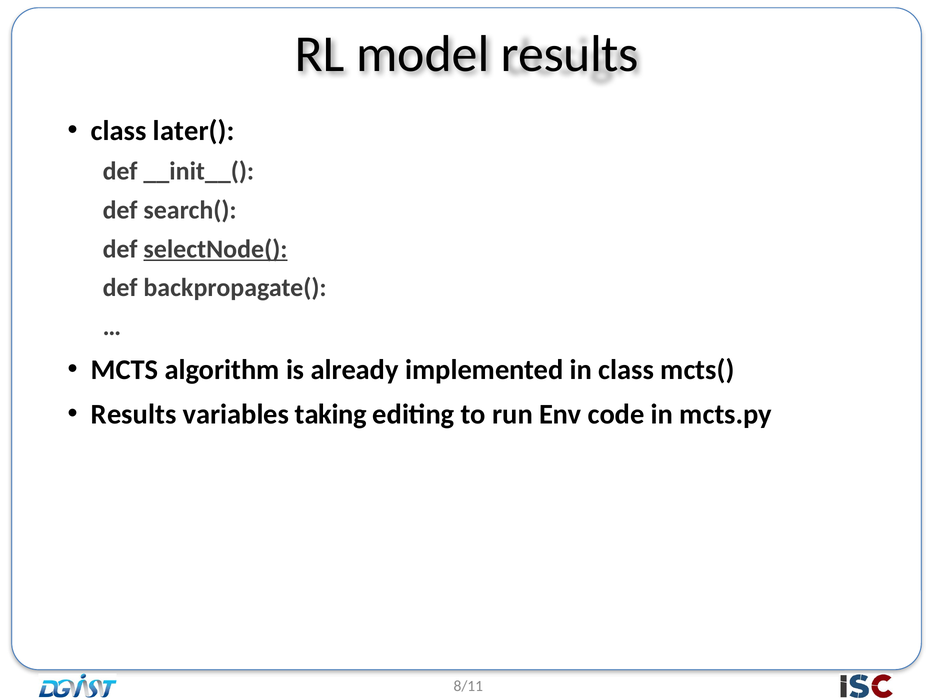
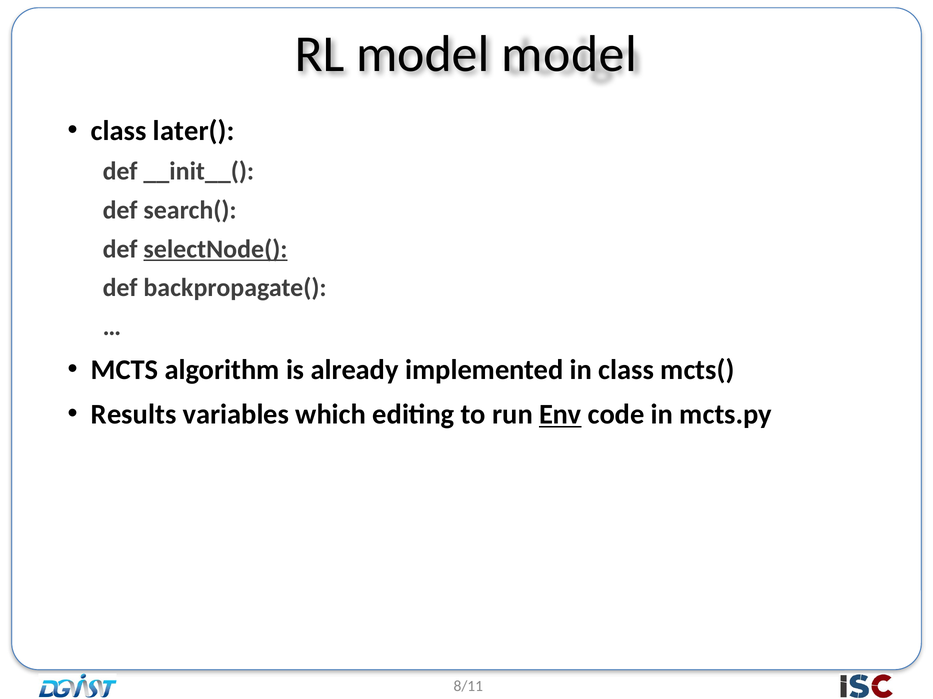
model results: results -> model
taking: taking -> which
Env underline: none -> present
